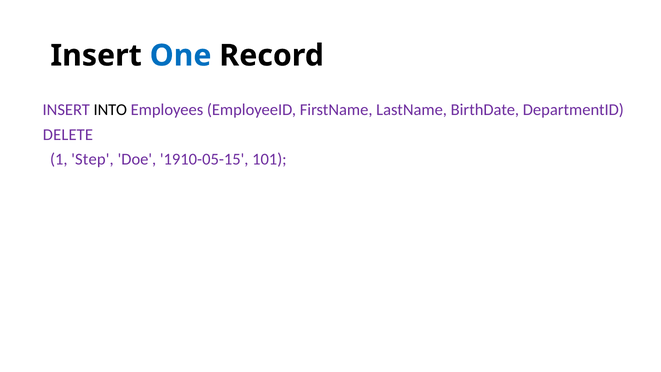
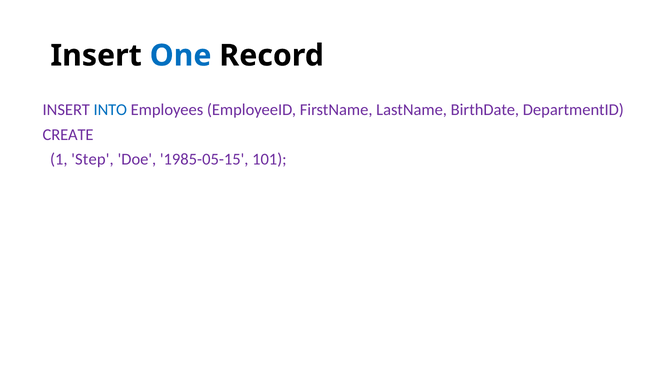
INTO colour: black -> blue
DELETE: DELETE -> CREATE
1910-05-15: 1910-05-15 -> 1985-05-15
